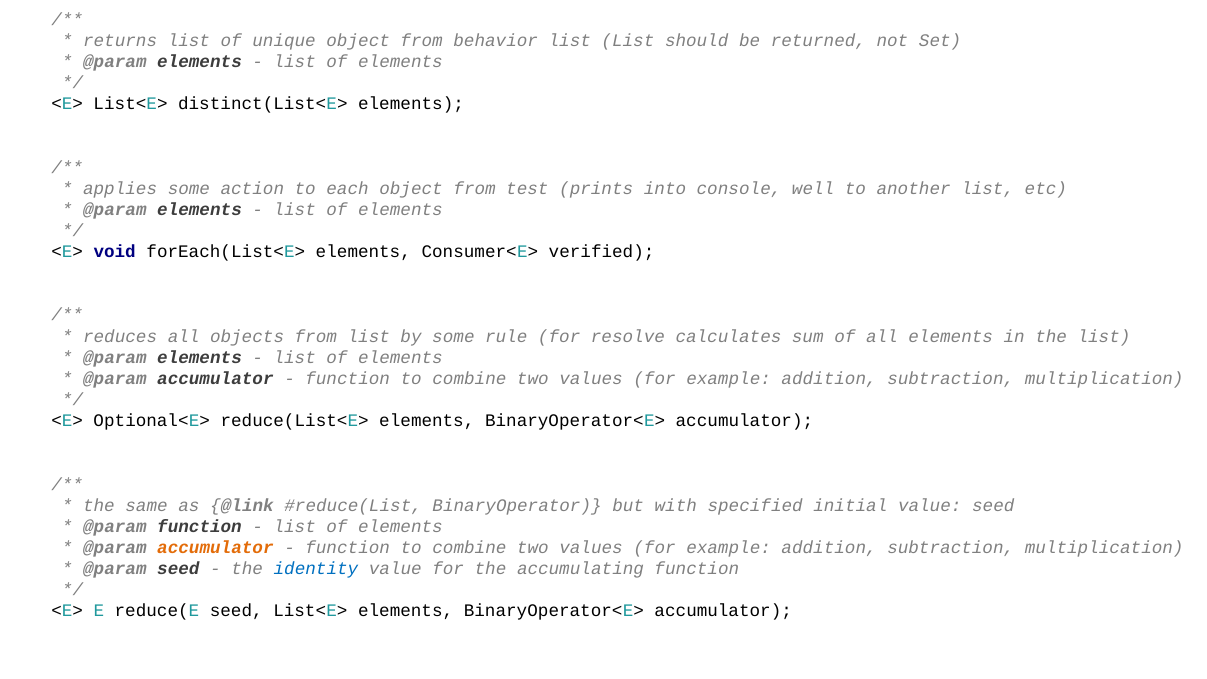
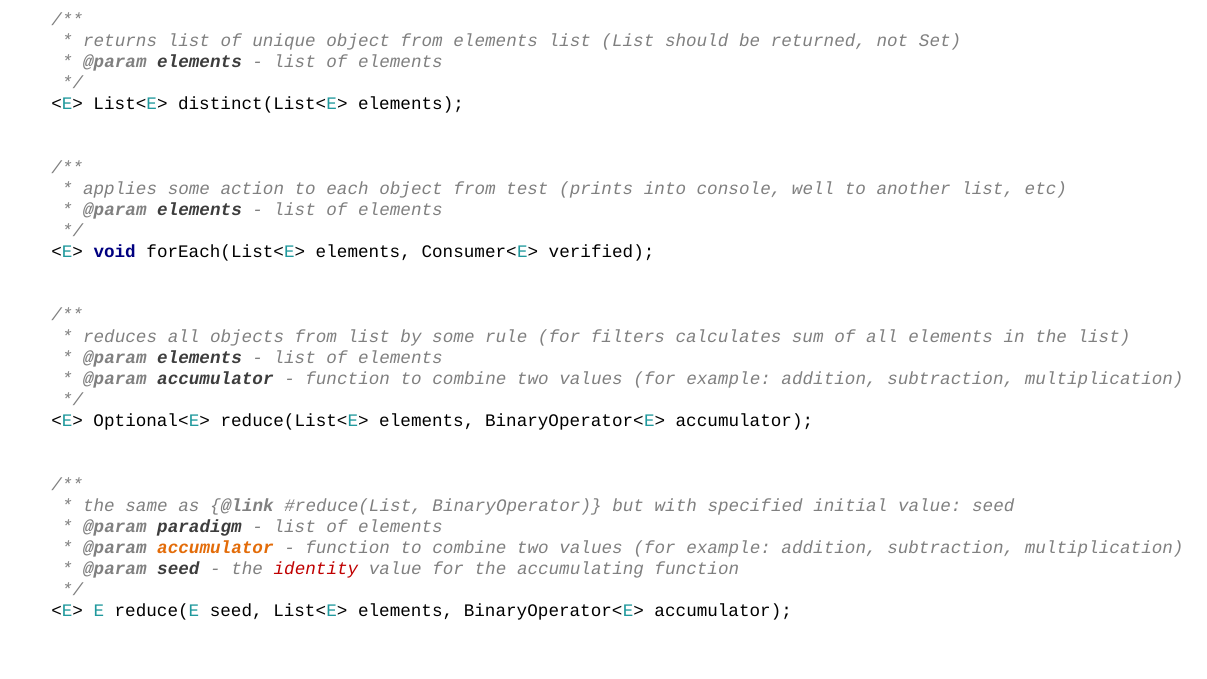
from behavior: behavior -> elements
resolve: resolve -> filters
@param function: function -> paradigm
identity colour: blue -> red
